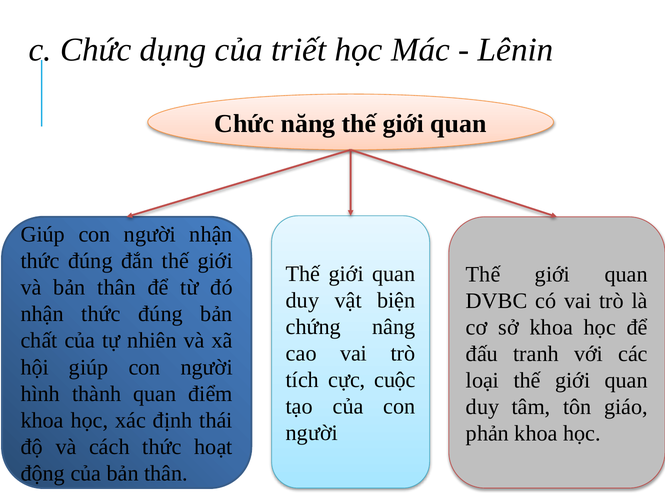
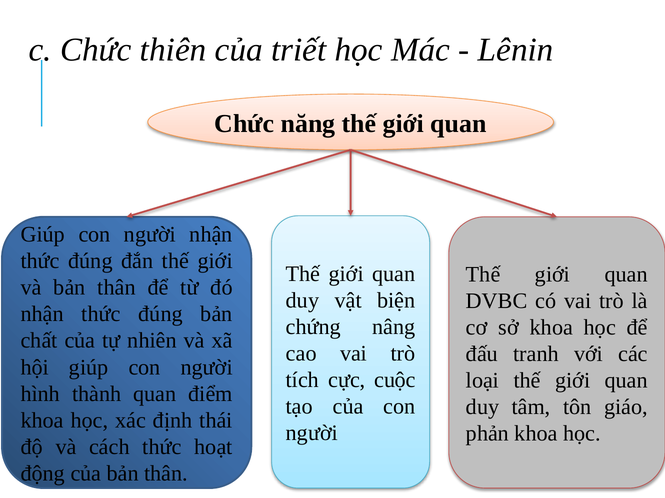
dụng: dụng -> thiên
